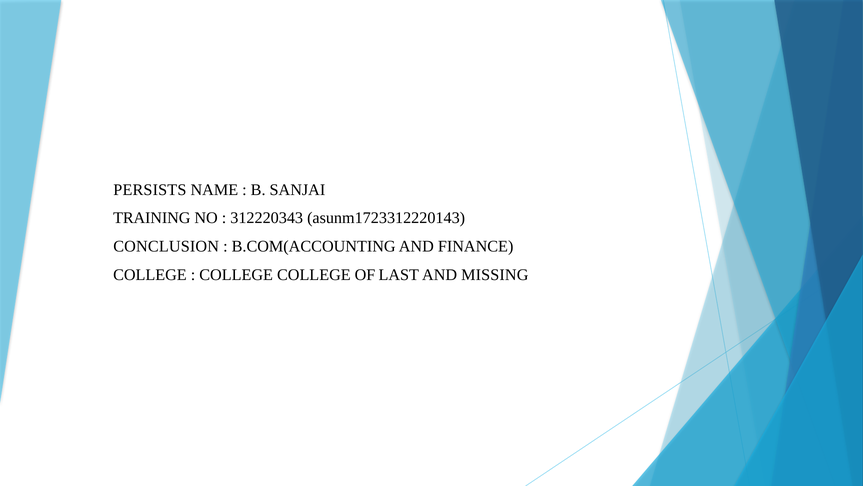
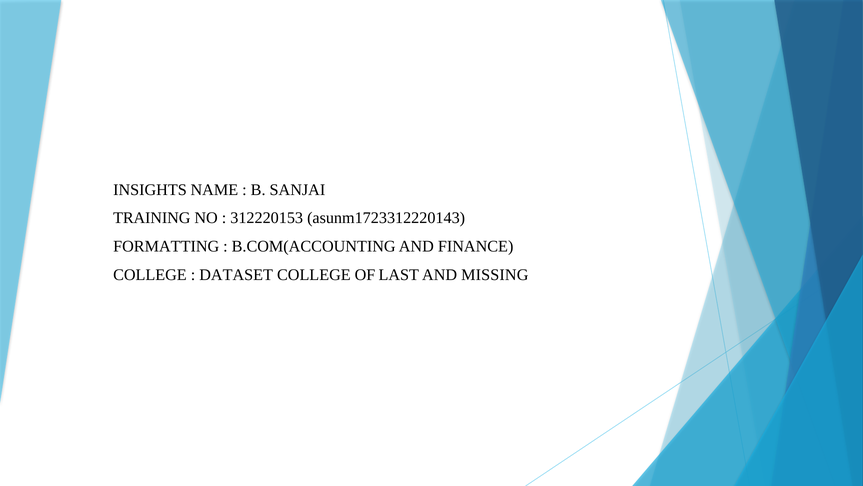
PERSISTS: PERSISTS -> INSIGHTS
312220343: 312220343 -> 312220153
CONCLUSION: CONCLUSION -> FORMATTING
COLLEGE at (236, 275): COLLEGE -> DATASET
